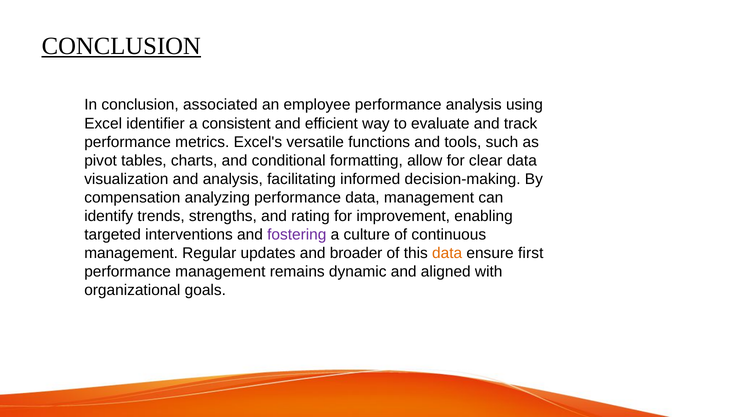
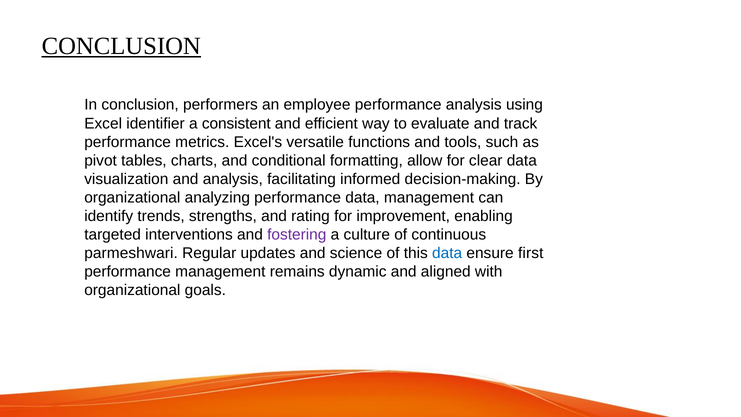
associated: associated -> performers
compensation at (132, 198): compensation -> organizational
management at (131, 253): management -> parmeshwari
broader: broader -> science
data at (447, 253) colour: orange -> blue
